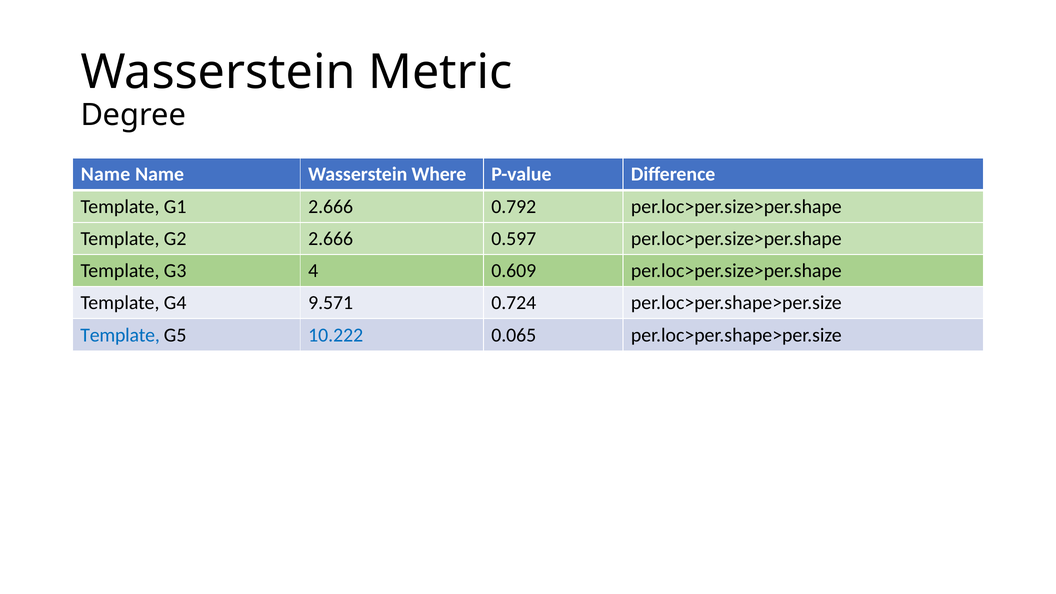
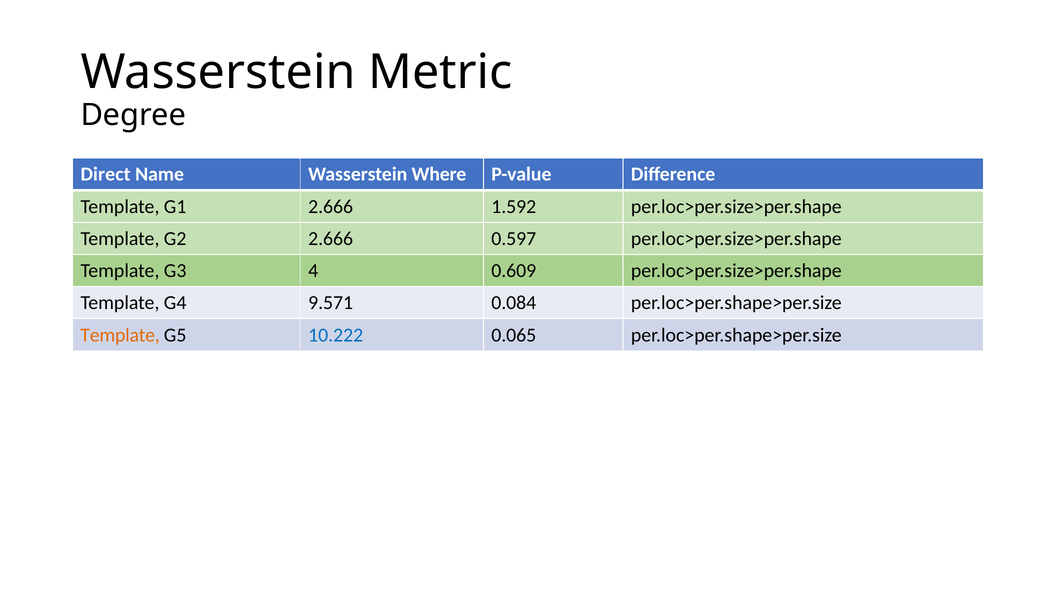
Name at (106, 174): Name -> Direct
0.792: 0.792 -> 1.592
0.724: 0.724 -> 0.084
Template at (120, 335) colour: blue -> orange
